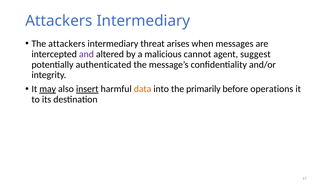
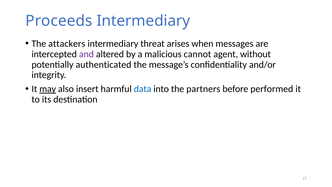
Attackers at (59, 21): Attackers -> Proceeds
suggest: suggest -> without
insert underline: present -> none
data colour: orange -> blue
primarily: primarily -> partners
operations: operations -> performed
